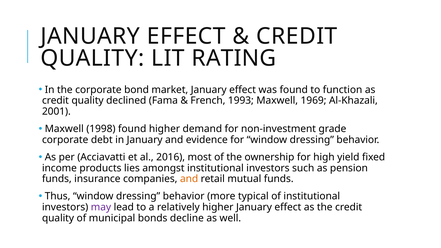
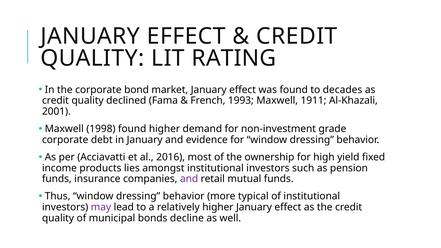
function: function -> decades
1969: 1969 -> 1911
and at (189, 179) colour: orange -> purple
